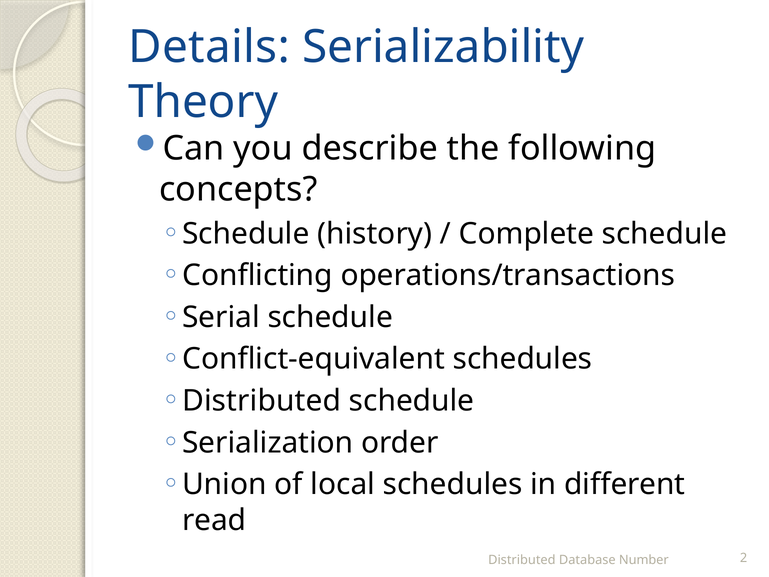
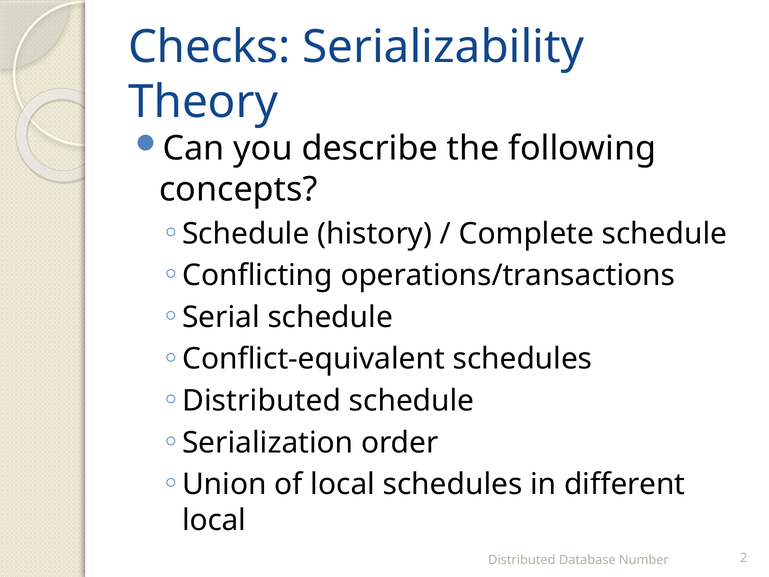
Details: Details -> Checks
read at (214, 520): read -> local
